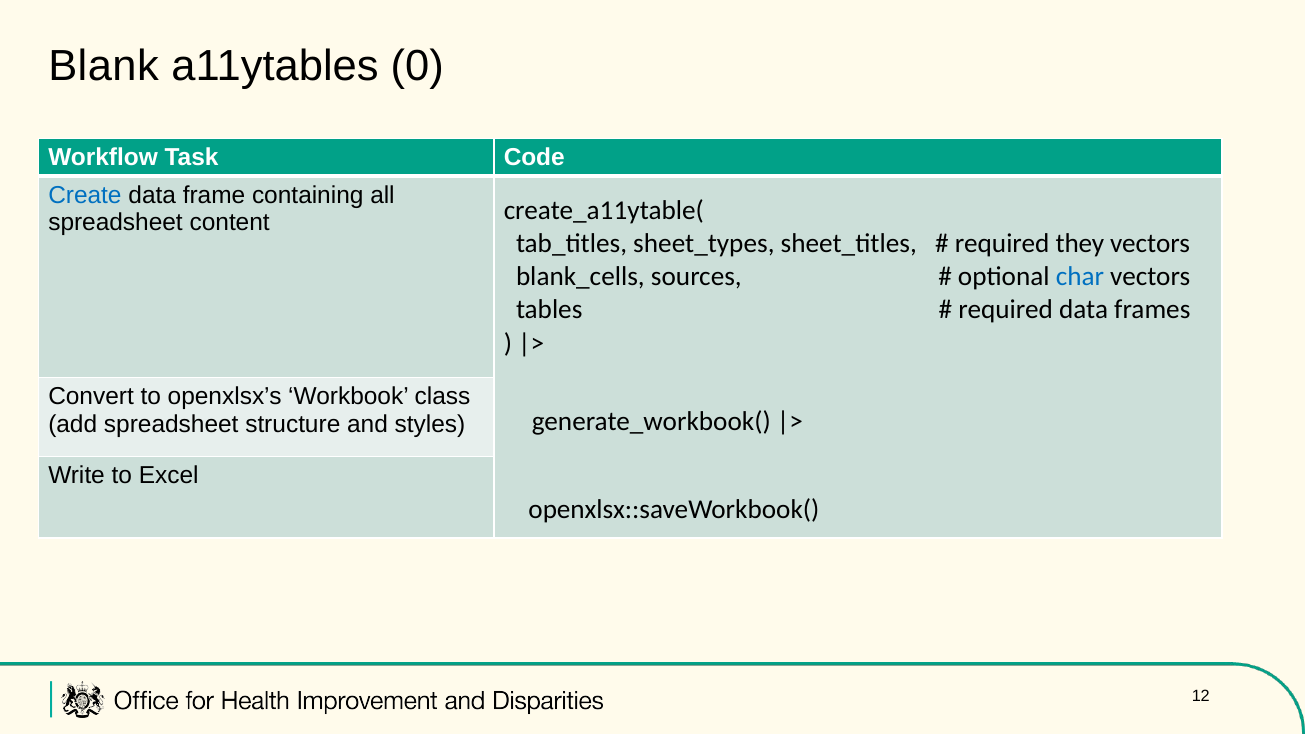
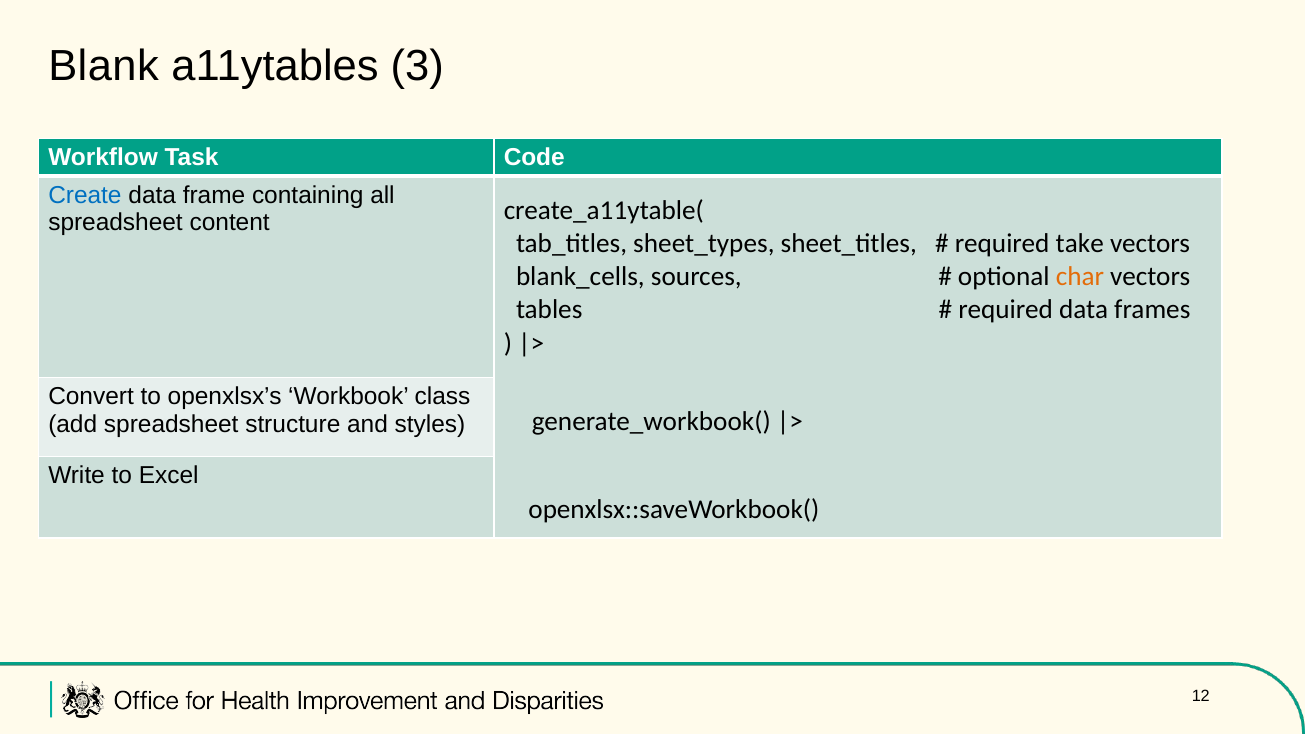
0: 0 -> 3
they: they -> take
char colour: blue -> orange
